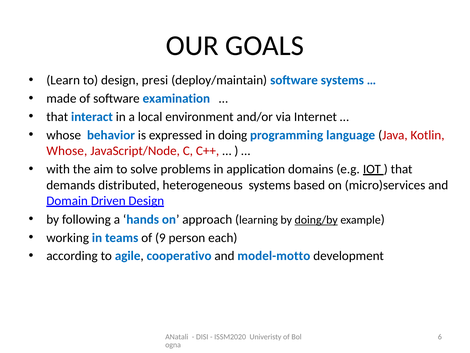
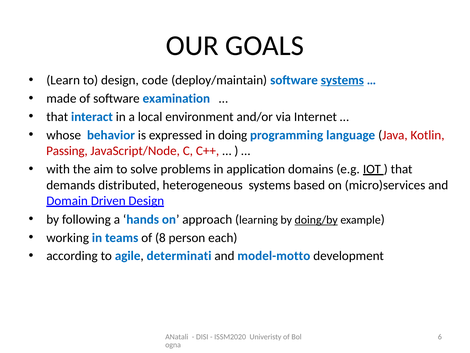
presi: presi -> code
systems at (342, 80) underline: none -> present
Whose at (67, 151): Whose -> Passing
9: 9 -> 8
cooperativo: cooperativo -> determinati
